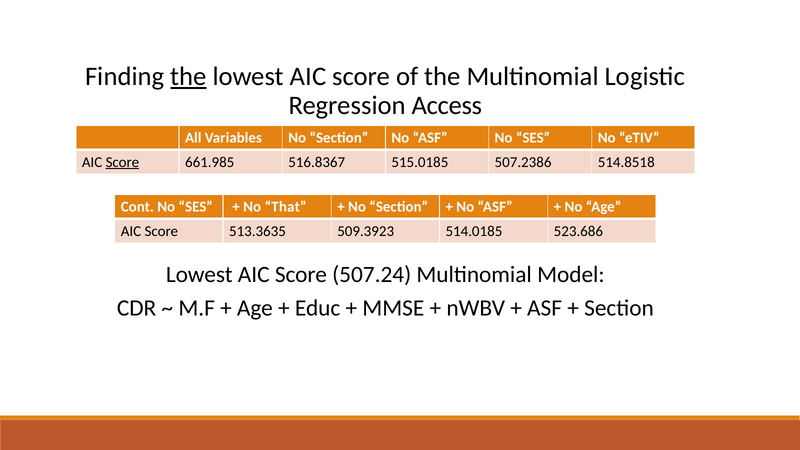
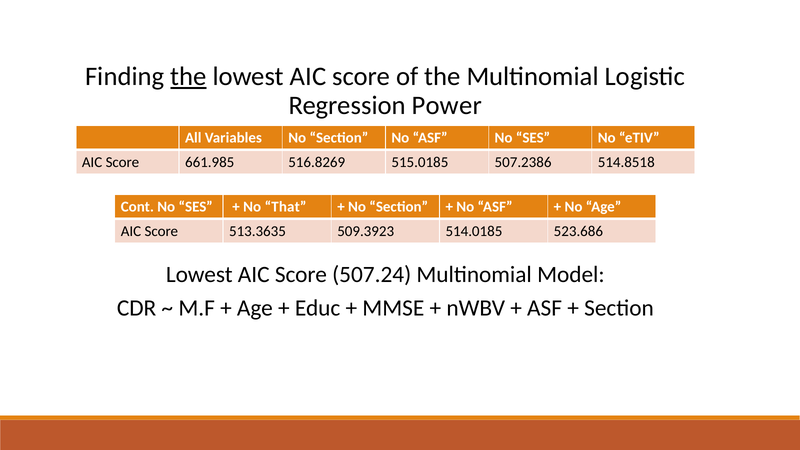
Access: Access -> Power
Score at (122, 162) underline: present -> none
516.8367: 516.8367 -> 516.8269
